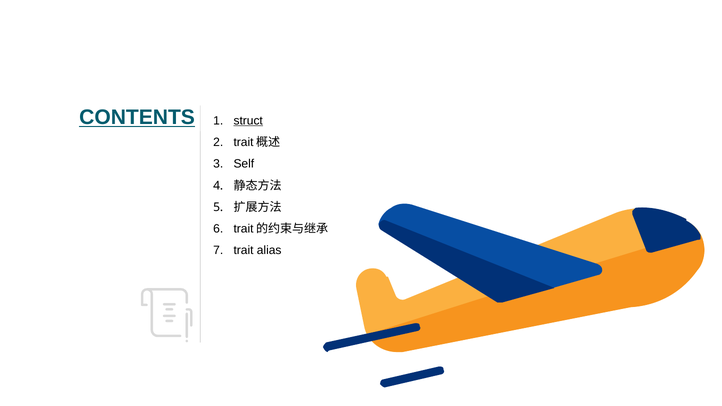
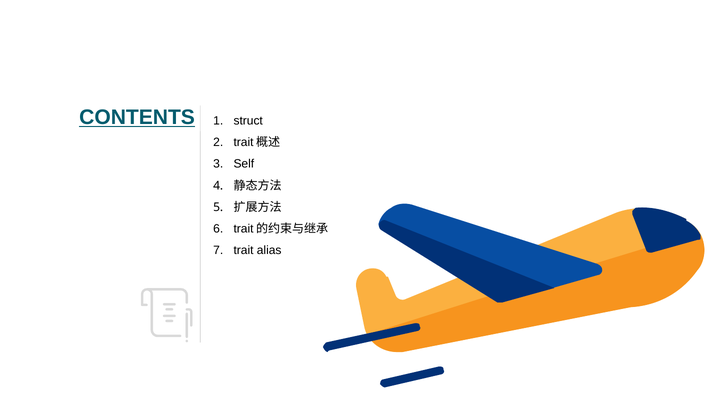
struct underline: present -> none
